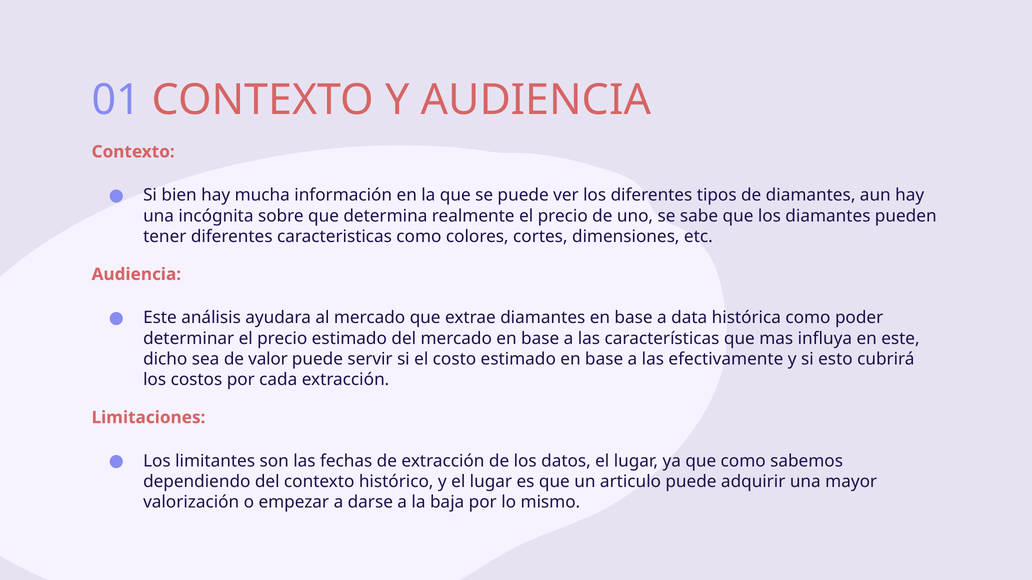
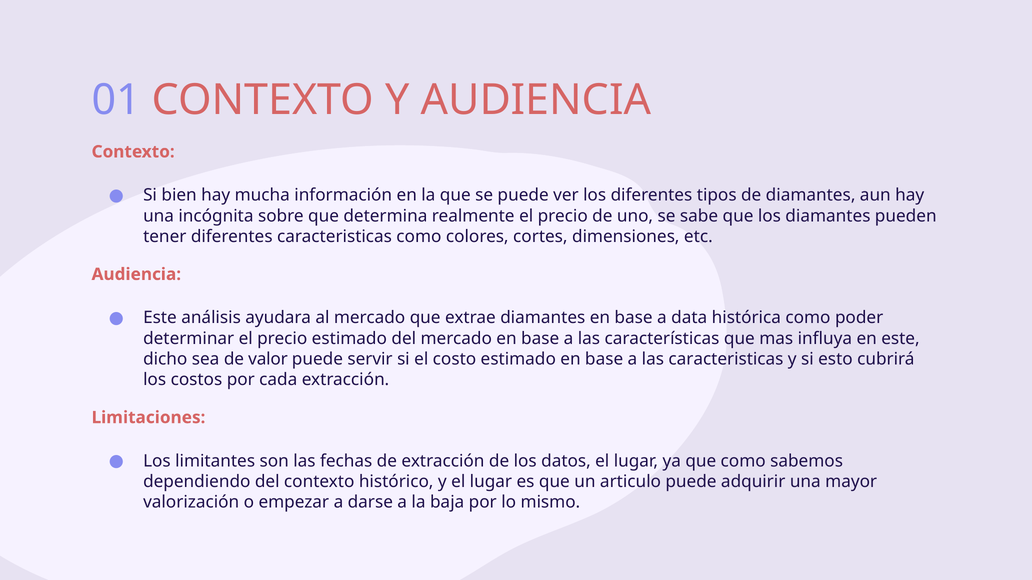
las efectivamente: efectivamente -> caracteristicas
